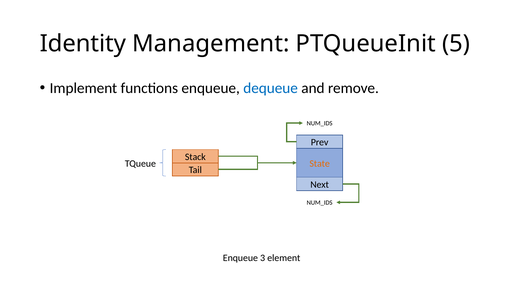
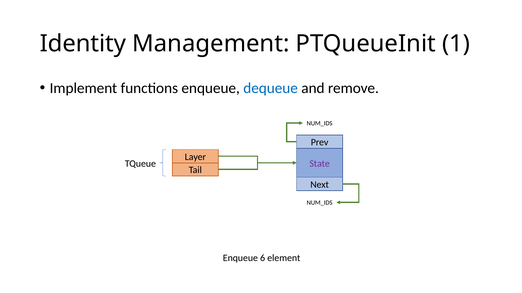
5: 5 -> 1
Stack: Stack -> Layer
State colour: orange -> purple
3: 3 -> 6
